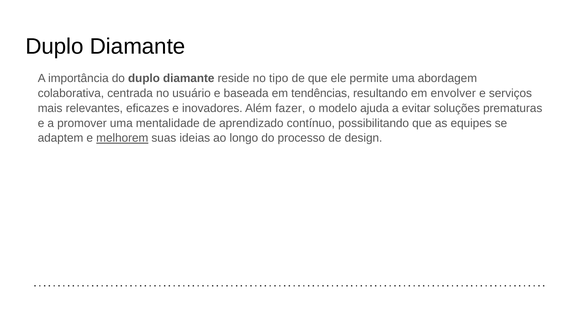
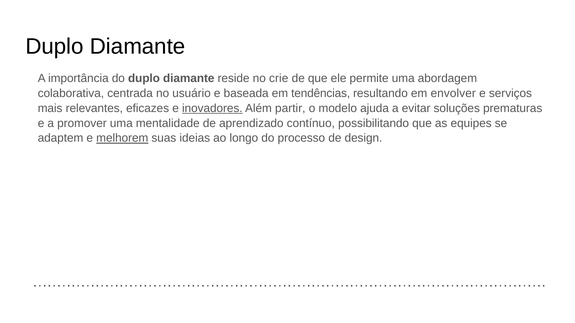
tipo: tipo -> crie
inovadores underline: none -> present
fazer: fazer -> partir
